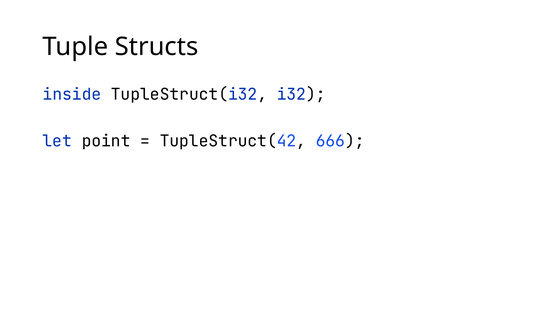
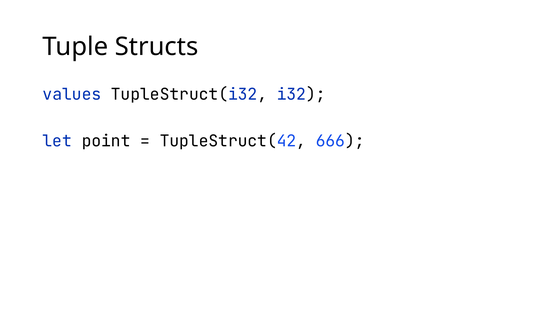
inside: inside -> values
